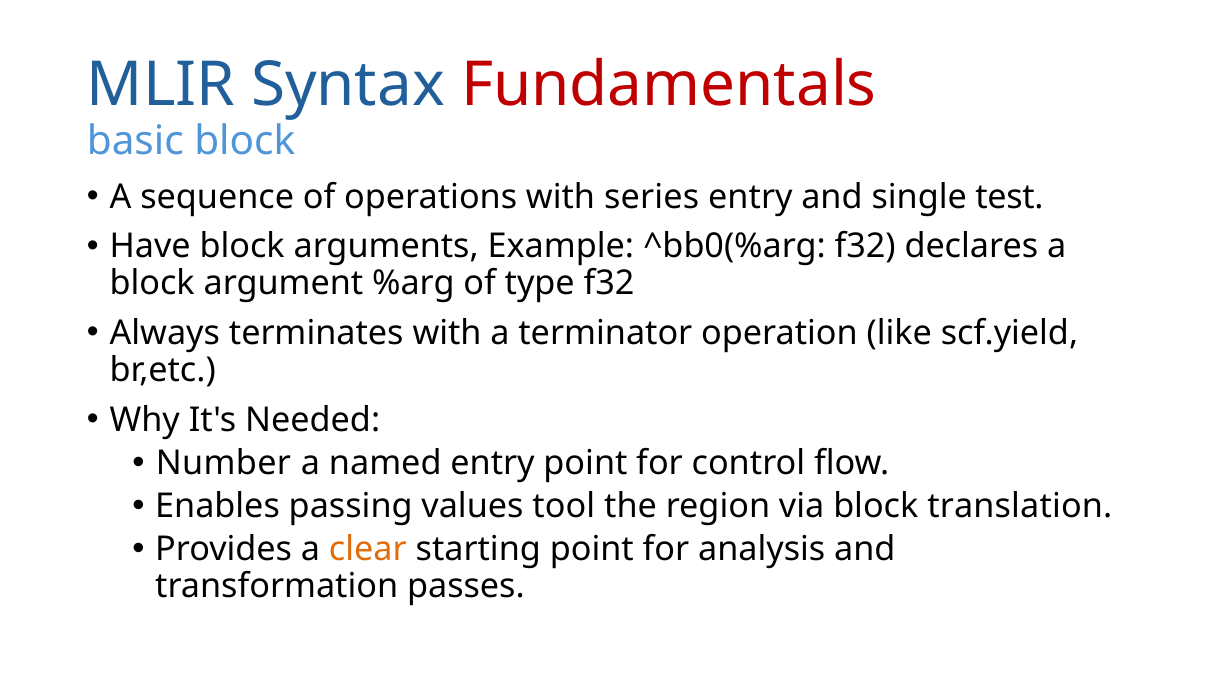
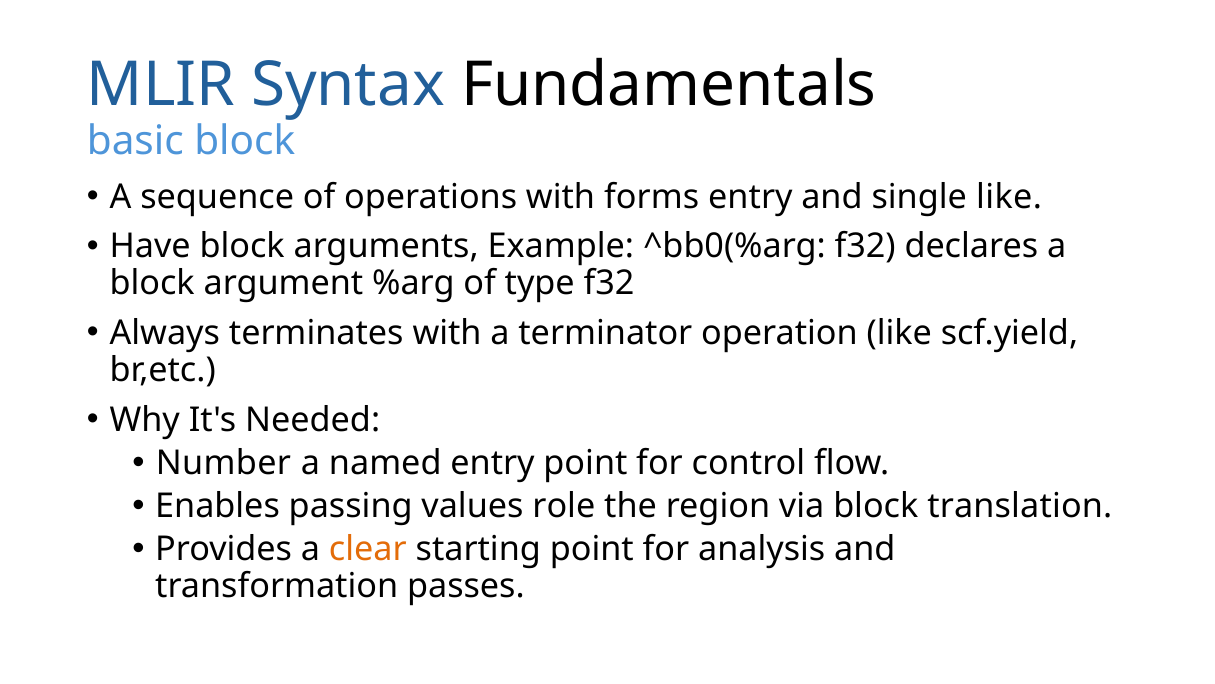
Fundamentals colour: red -> black
series: series -> forms
single test: test -> like
tool: tool -> role
